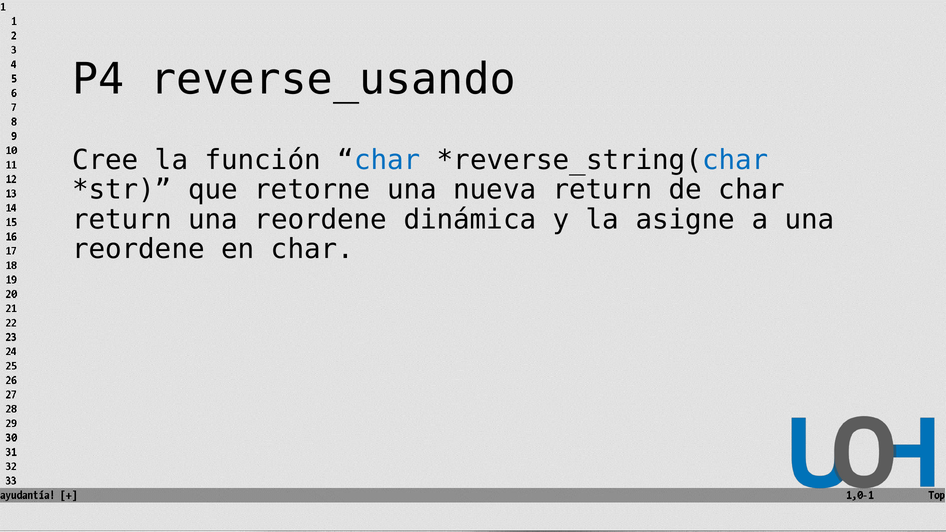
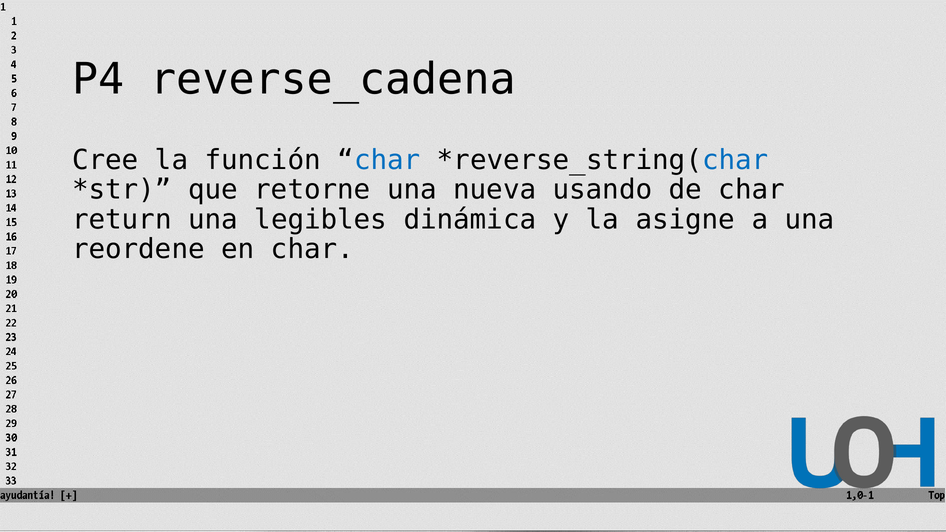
reverse_usando: reverse_usando -> reverse_cadena
nueva return: return -> usando
reordene at (321, 220): reordene -> legibles
